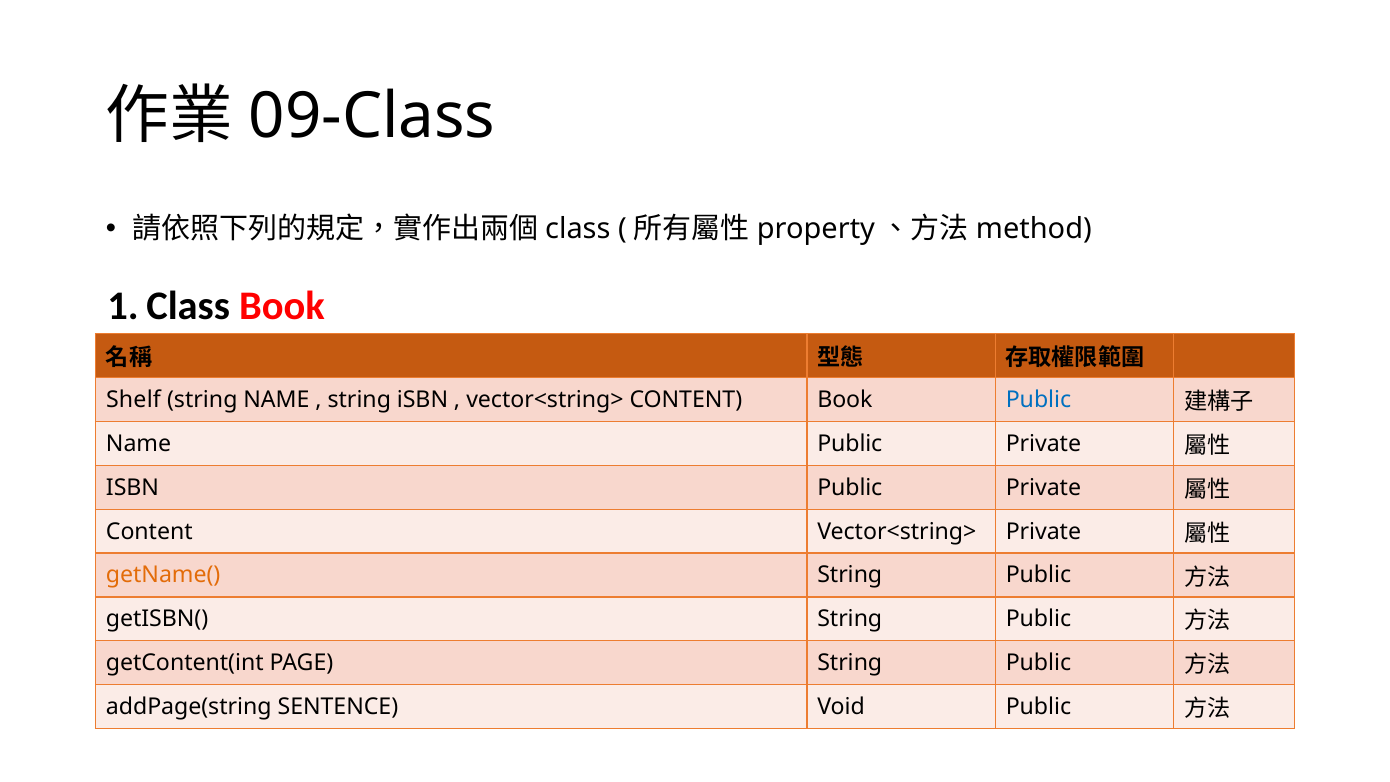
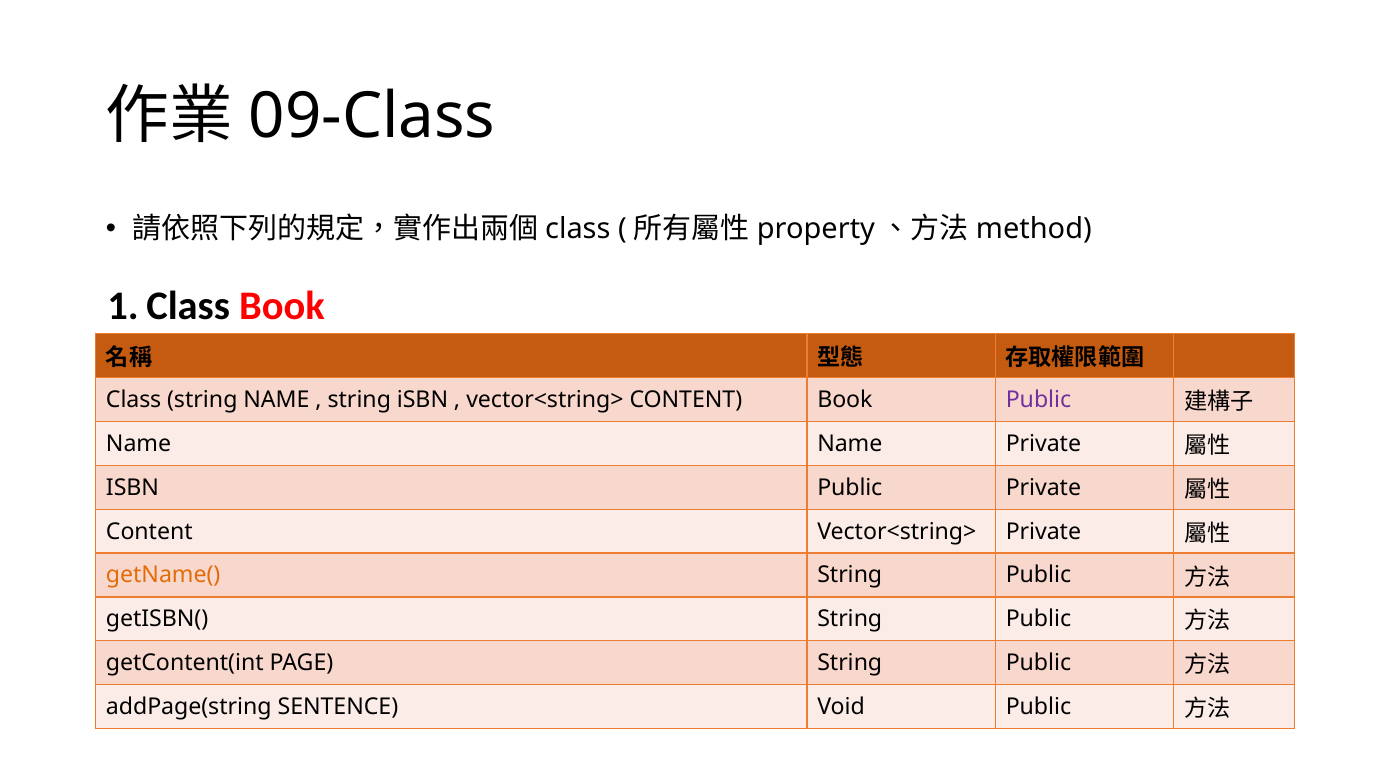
Shelf at (133, 400): Shelf -> Class
Public at (1038, 400) colour: blue -> purple
Name Public: Public -> Name
